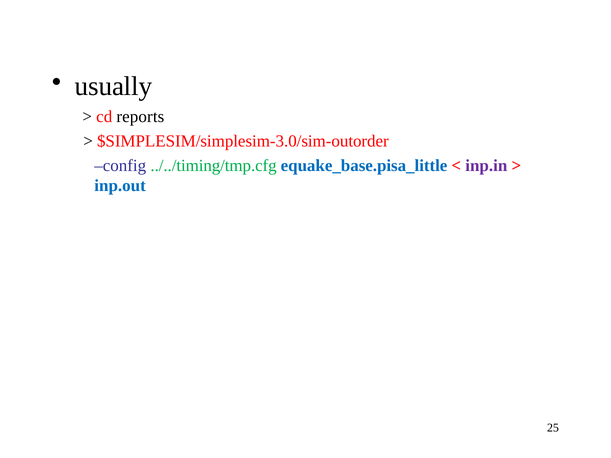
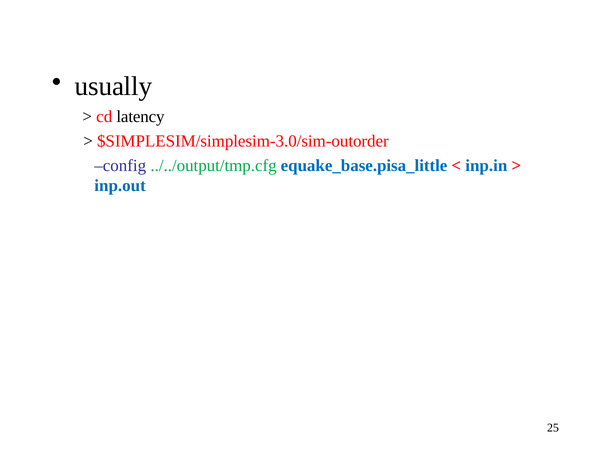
reports: reports -> latency
../../timing/tmp.cfg: ../../timing/tmp.cfg -> ../../output/tmp.cfg
inp.in colour: purple -> blue
